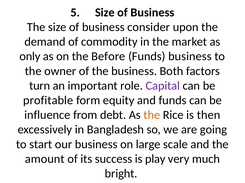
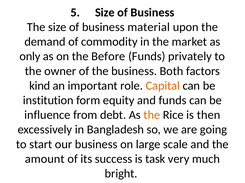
consider: consider -> material
Funds business: business -> privately
turn: turn -> kind
Capital colour: purple -> orange
profitable: profitable -> institution
play: play -> task
